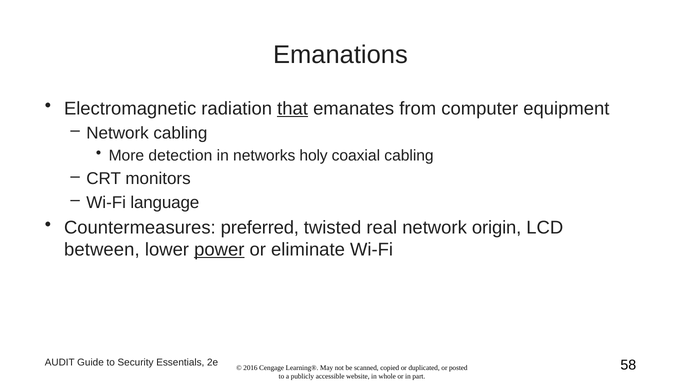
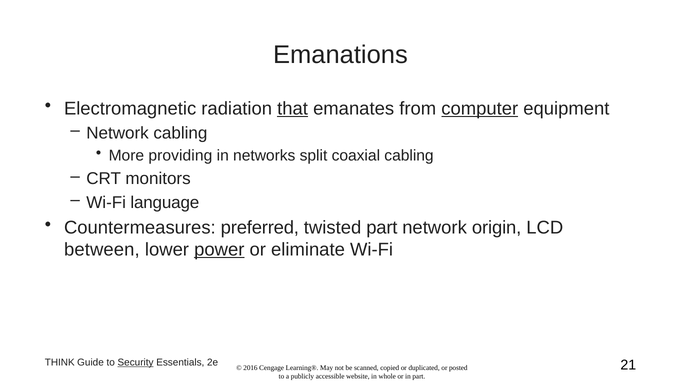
computer underline: none -> present
detection: detection -> providing
holy: holy -> split
twisted real: real -> part
AUDIT: AUDIT -> THINK
Security underline: none -> present
58: 58 -> 21
